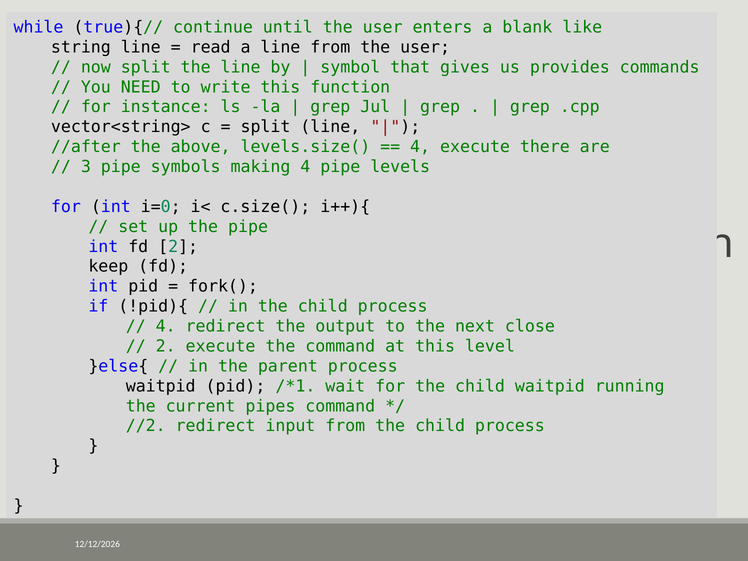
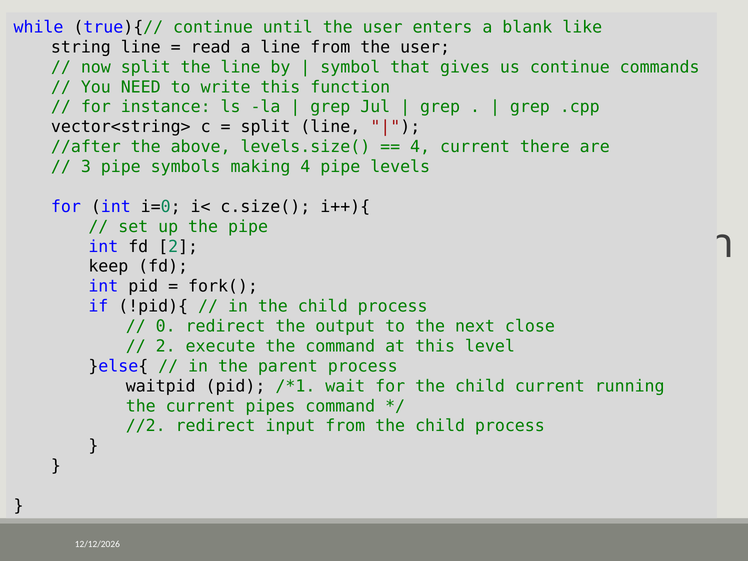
us provides: provides -> continue
4 execute: execute -> current
4 at (166, 326): 4 -> 0
child waitpid: waitpid -> current
